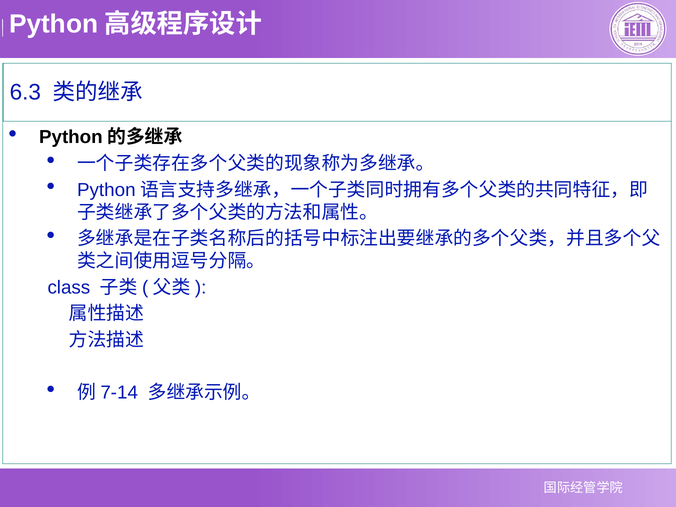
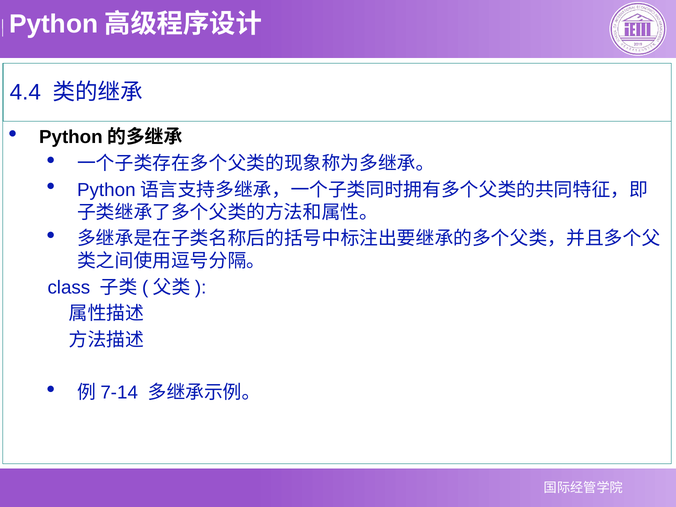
6.3: 6.3 -> 4.4
